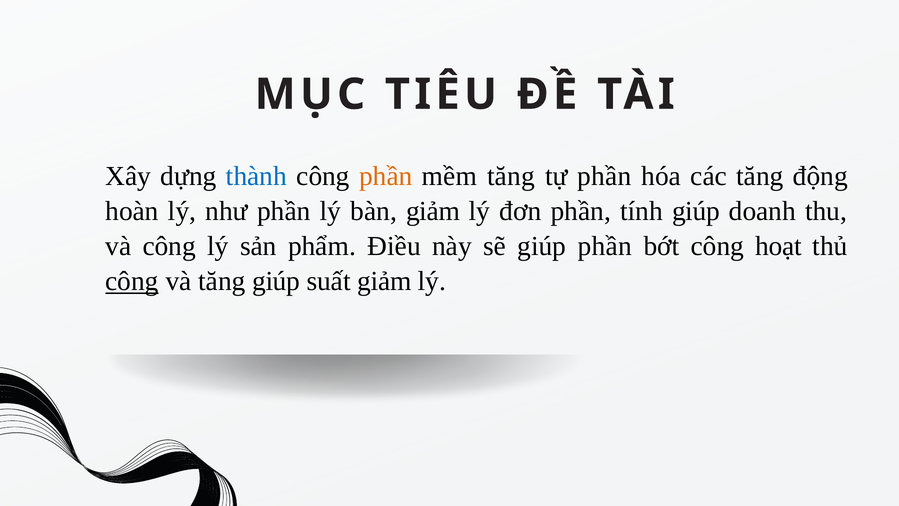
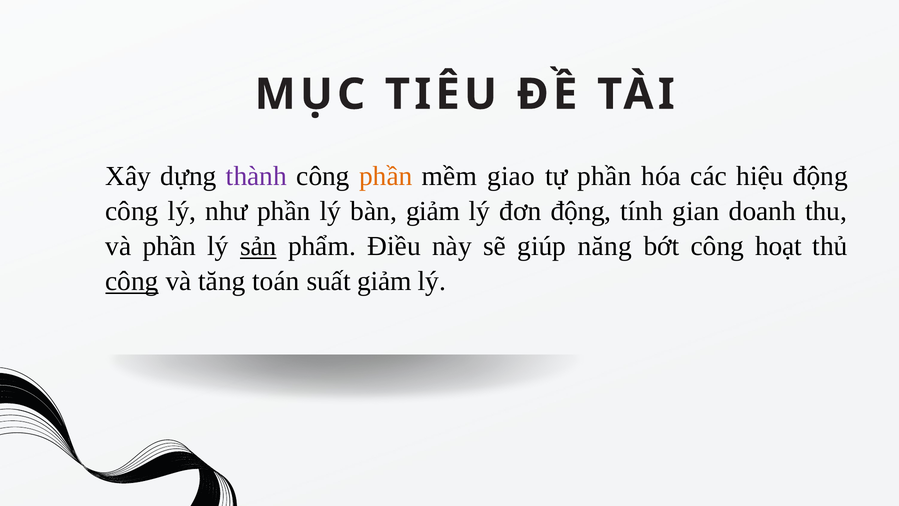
thành colour: blue -> purple
mềm tăng: tăng -> giao
các tăng: tăng -> hiệu
hoàn at (132, 211): hoàn -> công
đơn phần: phần -> động
tính giúp: giúp -> gian
và công: công -> phần
sản underline: none -> present
giúp phần: phần -> năng
tăng giúp: giúp -> toán
